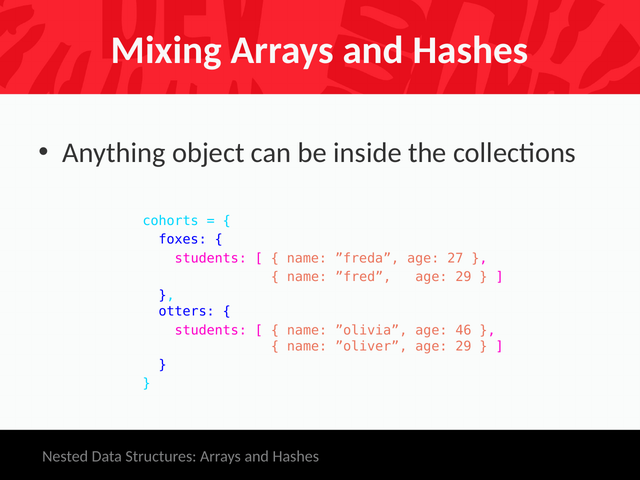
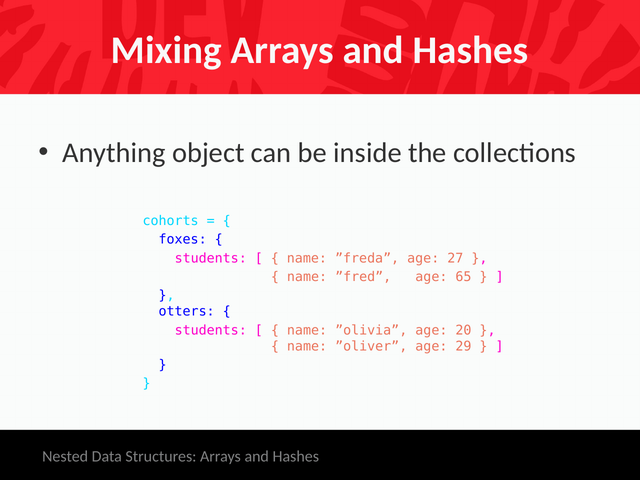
”fred age 29: 29 -> 65
46: 46 -> 20
